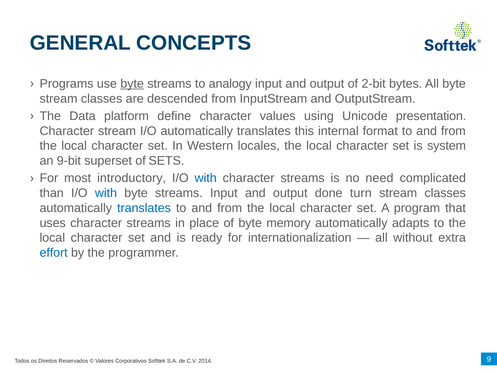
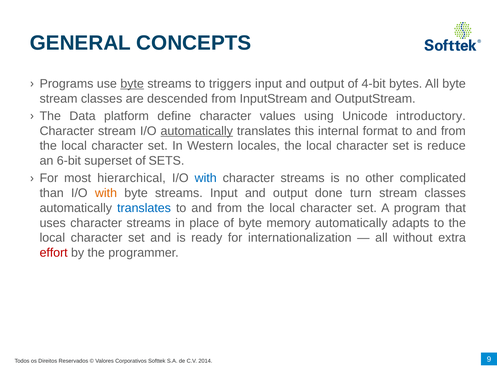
analogy: analogy -> triggers
2-bit: 2-bit -> 4-bit
presentation: presentation -> introductory
automatically at (197, 131) underline: none -> present
system: system -> reduce
9-bit: 9-bit -> 6-bit
introductory: introductory -> hierarchical
need: need -> other
with at (106, 193) colour: blue -> orange
effort colour: blue -> red
